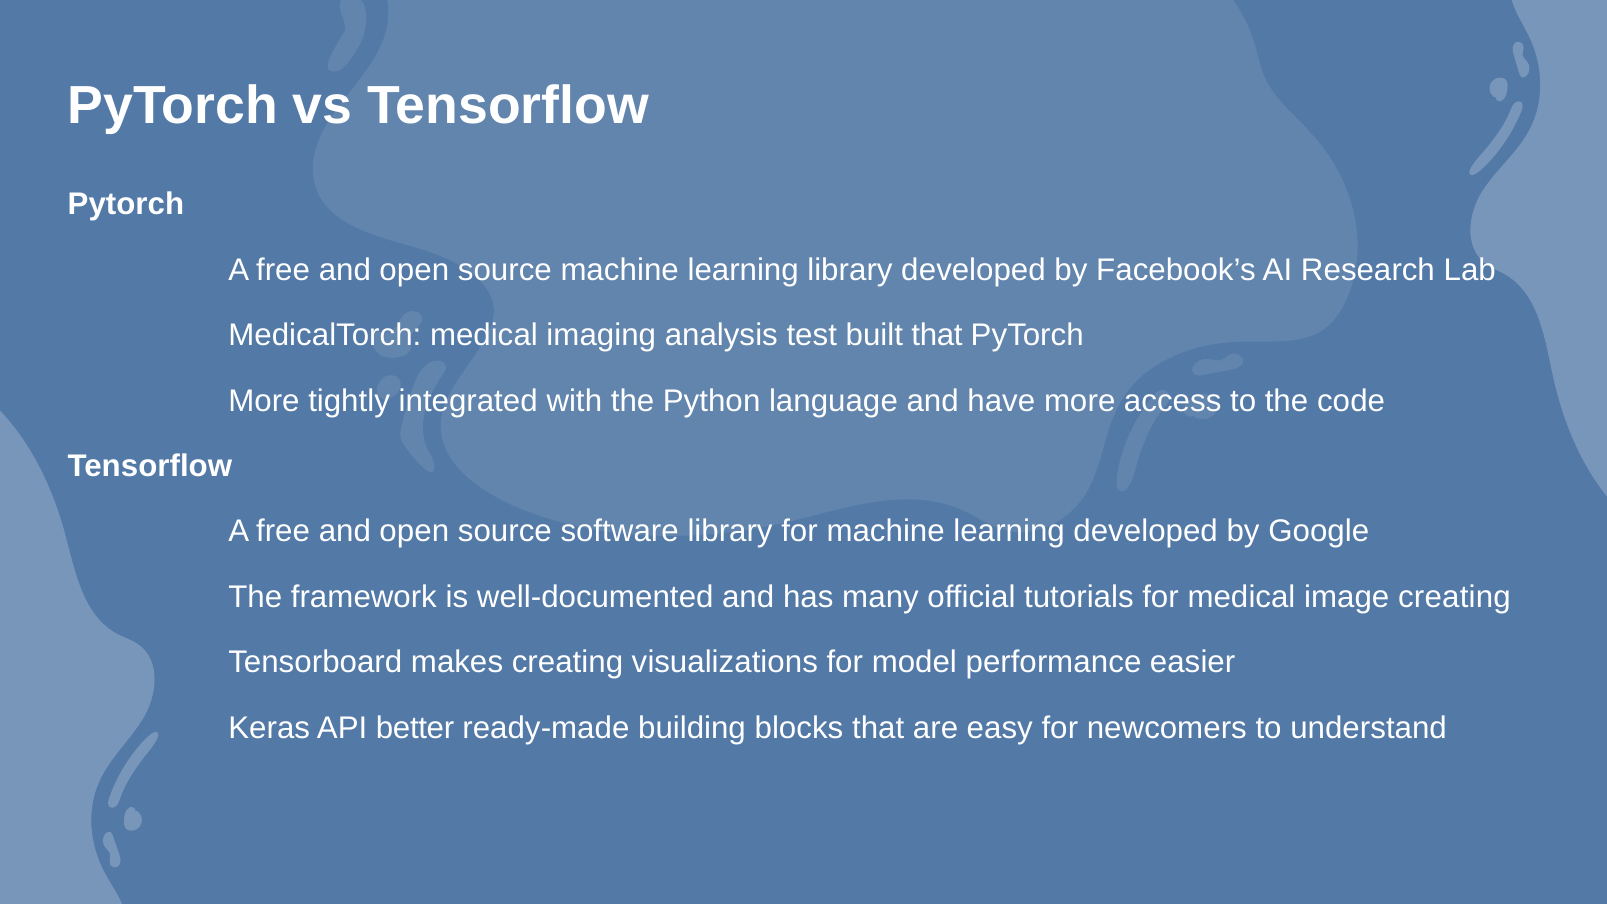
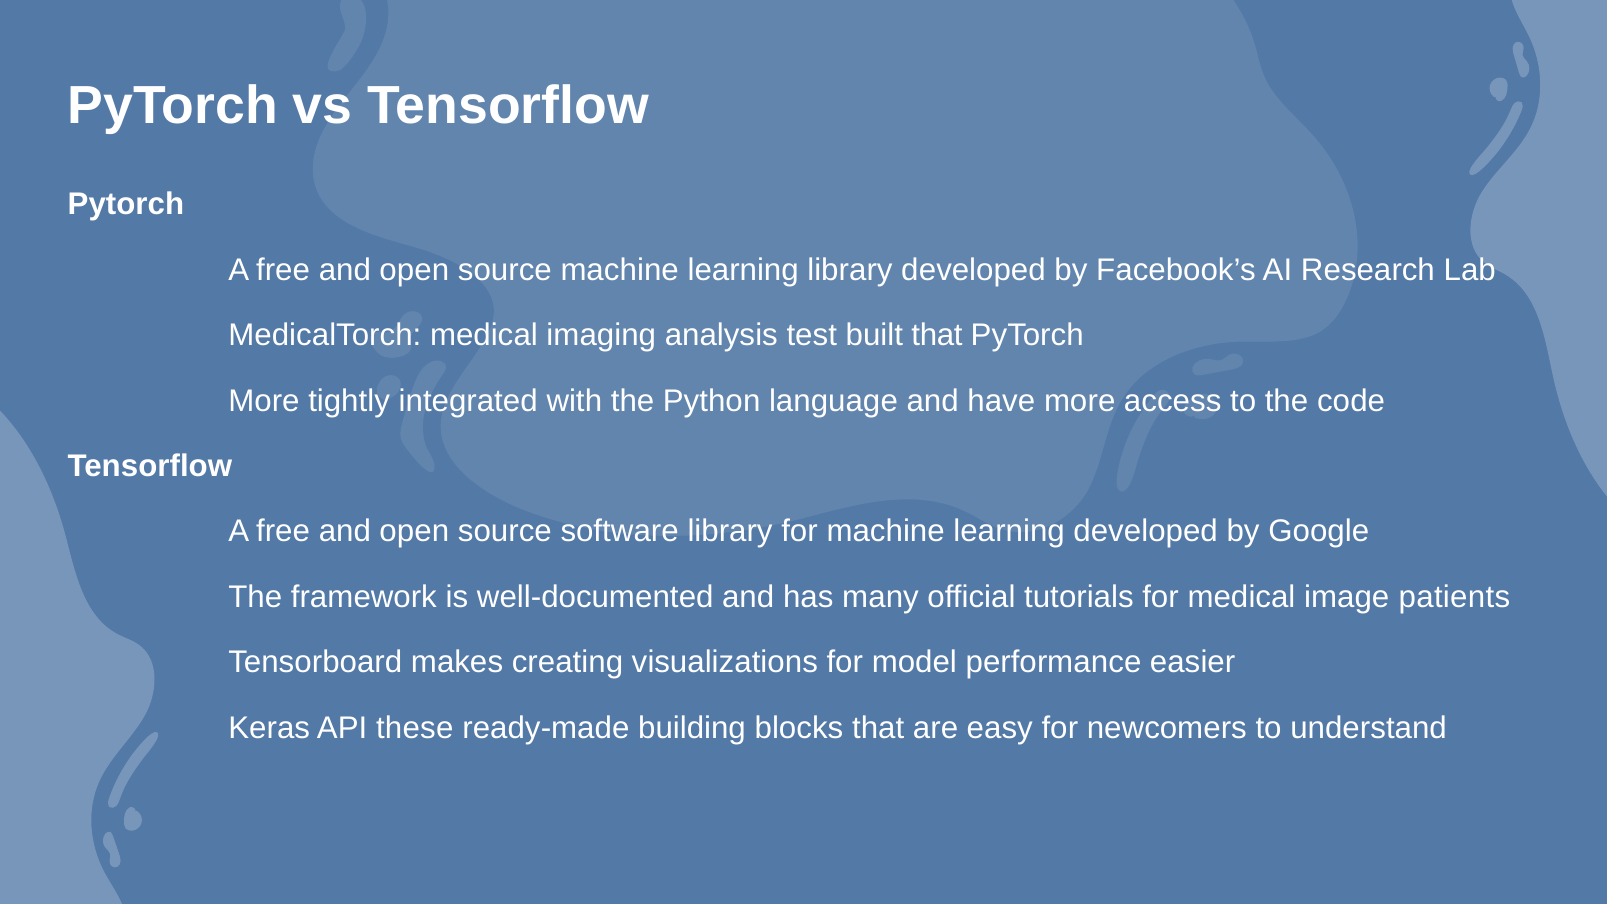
image creating: creating -> patients
better: better -> these
